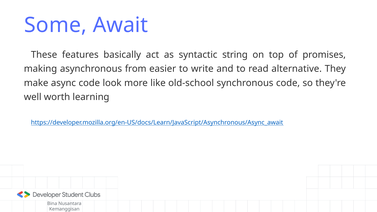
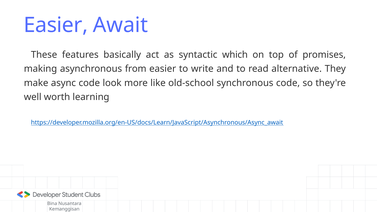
Some at (56, 25): Some -> Easier
string: string -> which
